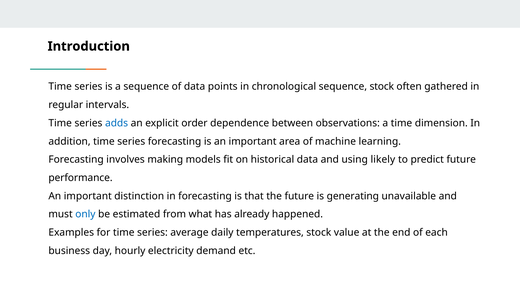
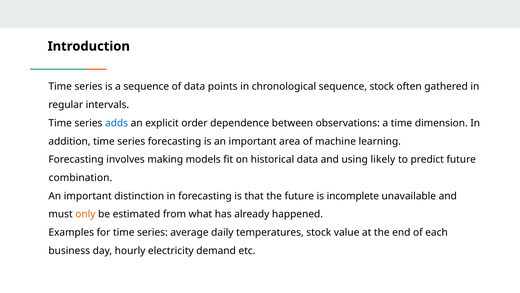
performance: performance -> combination
generating: generating -> incomplete
only colour: blue -> orange
